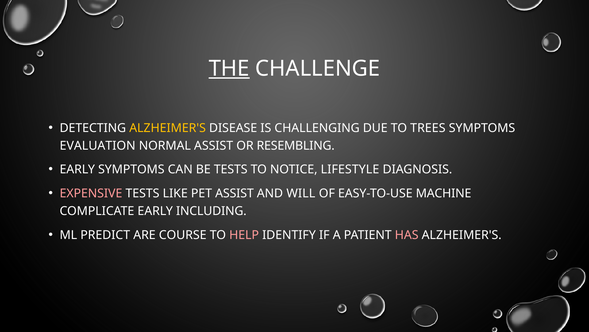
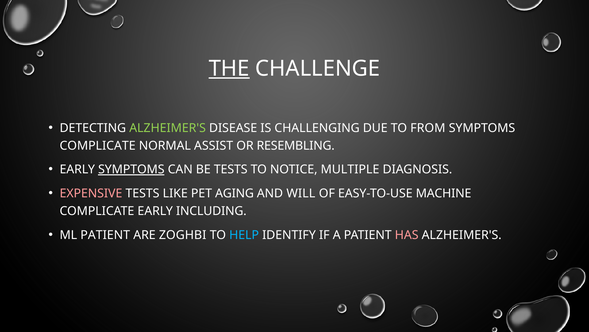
ALZHEIMER'S at (168, 128) colour: yellow -> light green
TREES: TREES -> FROM
EVALUATION at (98, 145): EVALUATION -> COMPLICATE
SYMPTOMS at (131, 169) underline: none -> present
LIFESTYLE: LIFESTYLE -> MULTIPLE
PET ASSIST: ASSIST -> AGING
ML PREDICT: PREDICT -> PATIENT
COURSE: COURSE -> ZOGHBI
HELP colour: pink -> light blue
